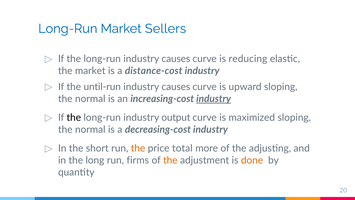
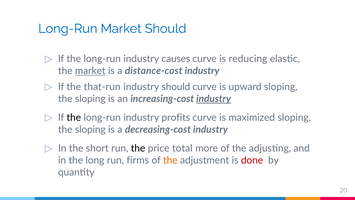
Market Sellers: Sellers -> Should
market at (90, 71) underline: none -> present
until-run: until-run -> that-run
causes at (176, 87): causes -> should
normal at (90, 99): normal -> sloping
output: output -> profits
normal at (90, 129): normal -> sloping
the at (138, 148) colour: orange -> black
done colour: orange -> red
